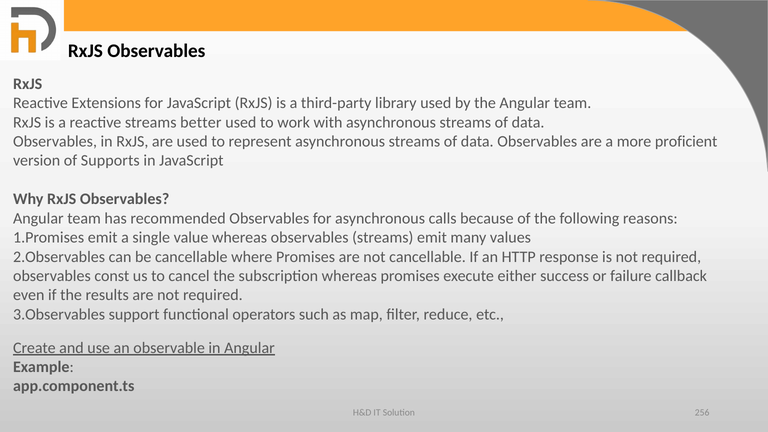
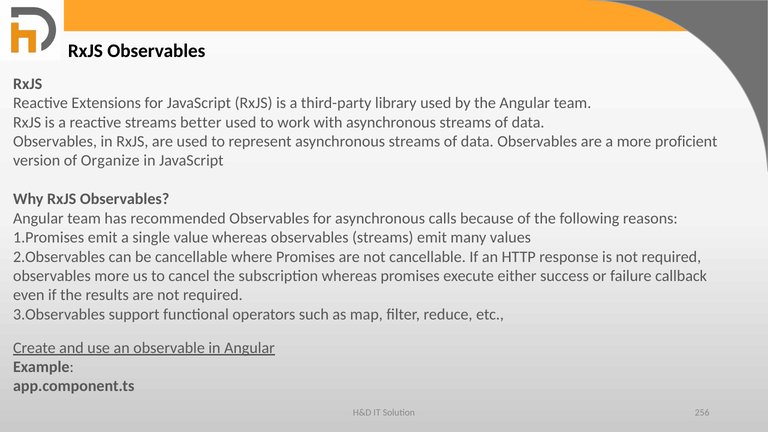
Supports: Supports -> Organize
observables const: const -> more
